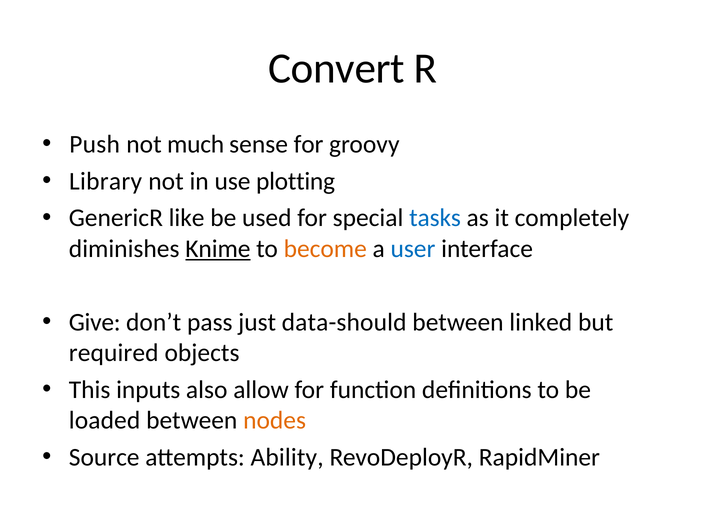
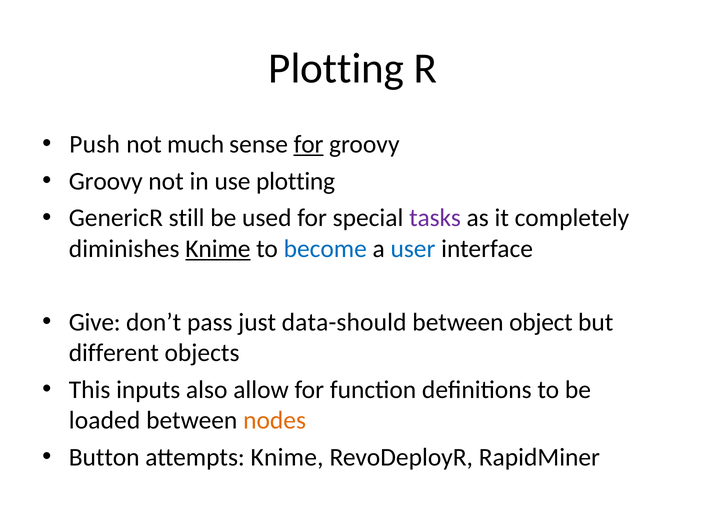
Convert at (336, 68): Convert -> Plotting
for at (309, 144) underline: none -> present
Library at (106, 181): Library -> Groovy
like: like -> still
tasks colour: blue -> purple
become colour: orange -> blue
linked: linked -> object
required: required -> different
Source: Source -> Button
attempts Ability: Ability -> Knime
